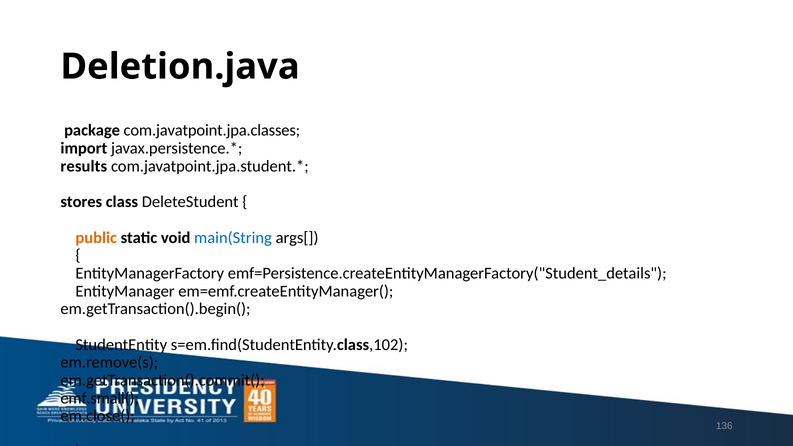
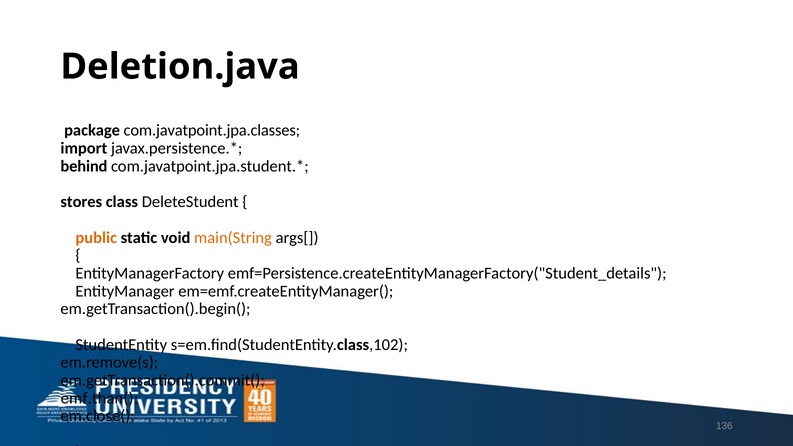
results: results -> behind
main(String colour: blue -> orange
emf.small(: emf.small( -> emf.than(
